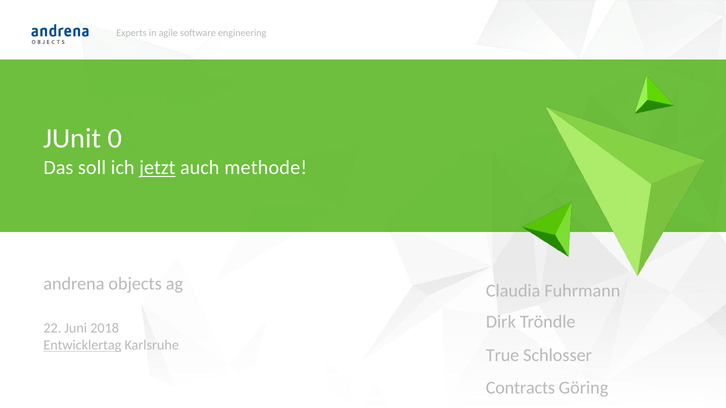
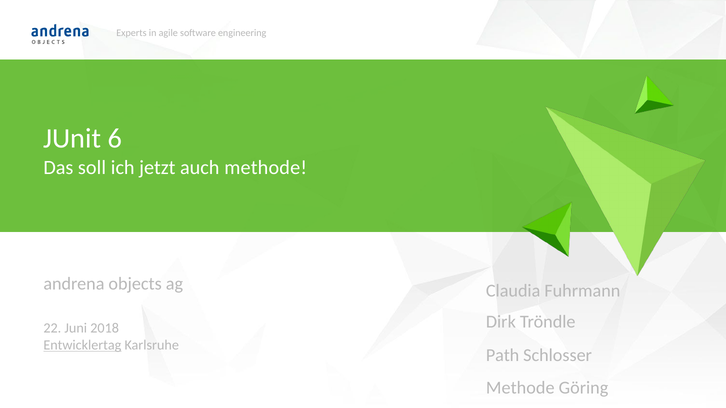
0: 0 -> 6
jetzt underline: present -> none
True: True -> Path
Contracts at (520, 388): Contracts -> Methode
